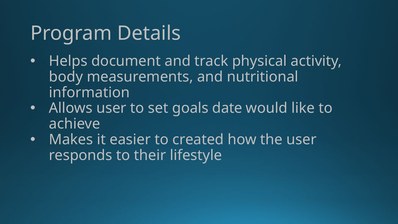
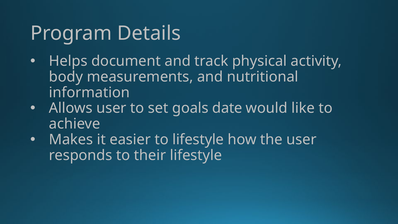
to created: created -> lifestyle
